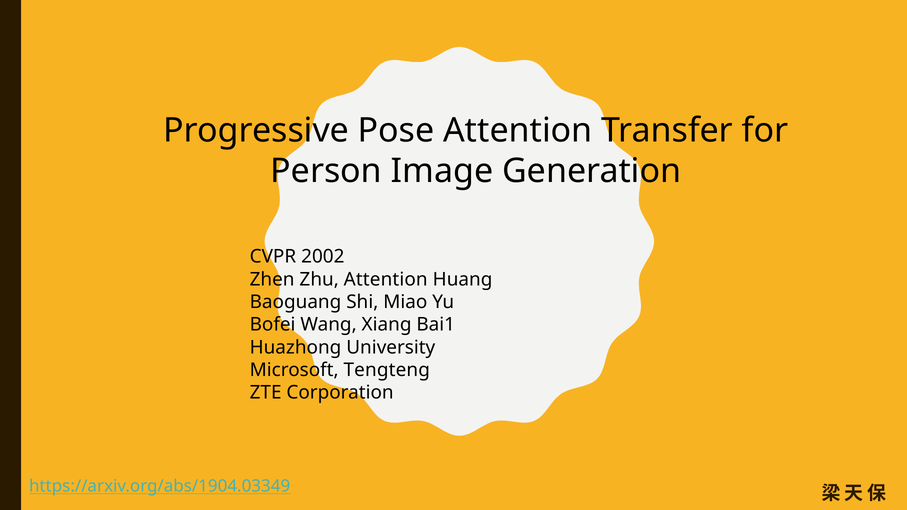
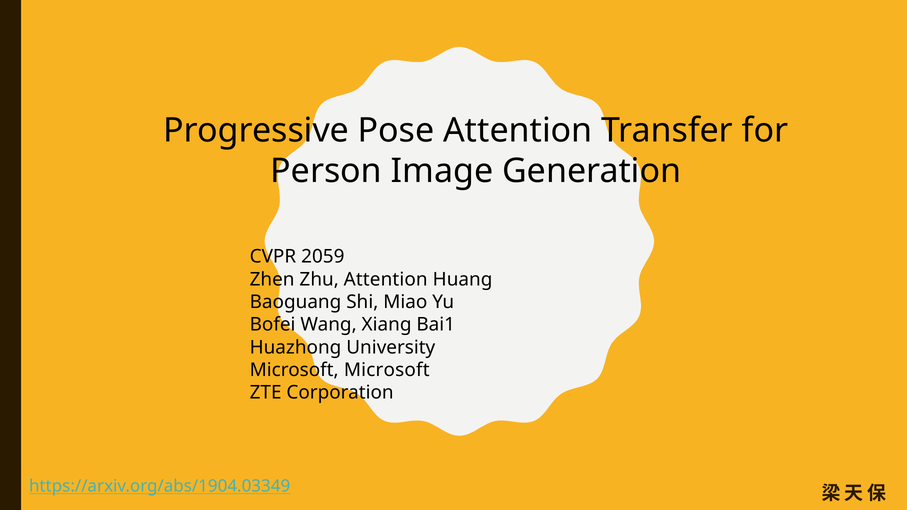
2002: 2002 -> 2059
Microsoft Tengteng: Tengteng -> Microsoft
